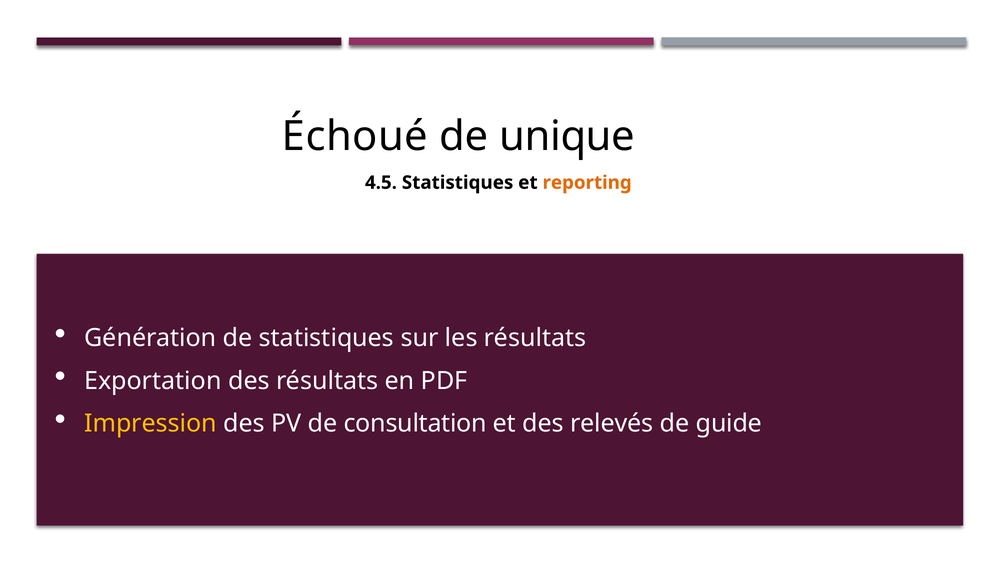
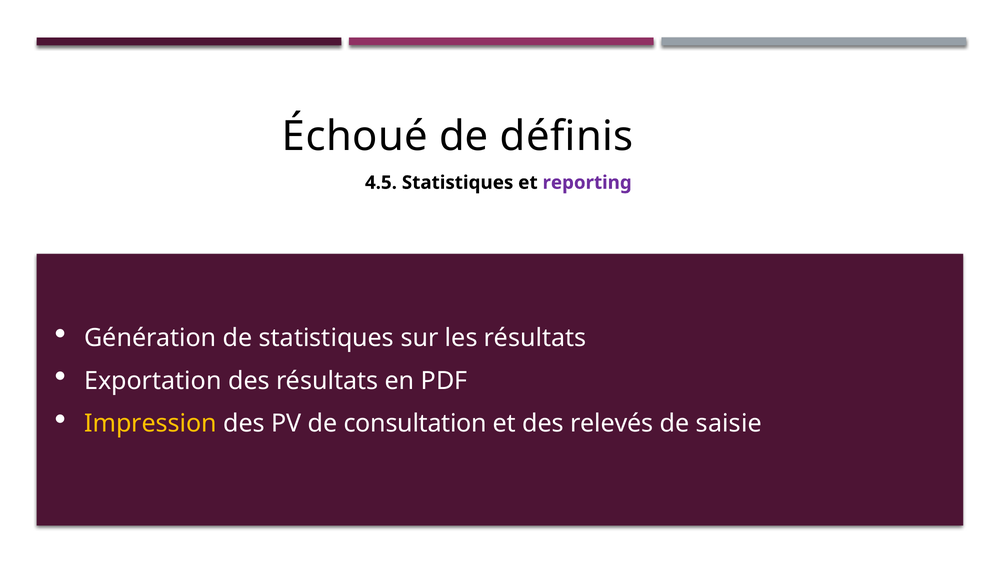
unique: unique -> définis
reporting colour: orange -> purple
guide: guide -> saisie
